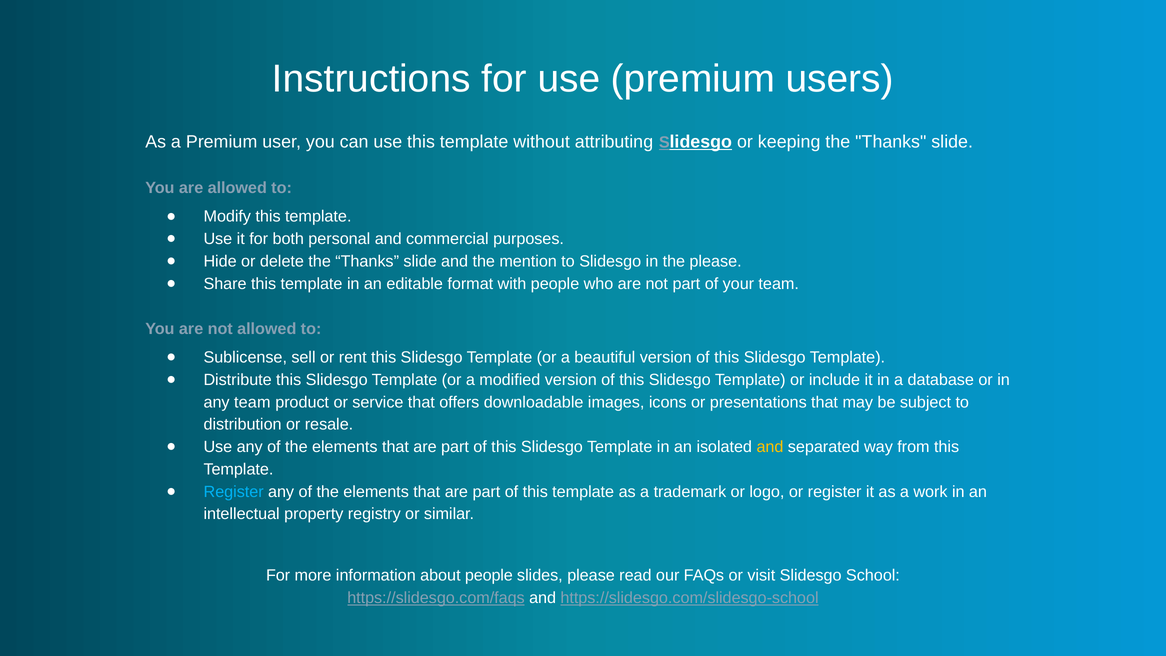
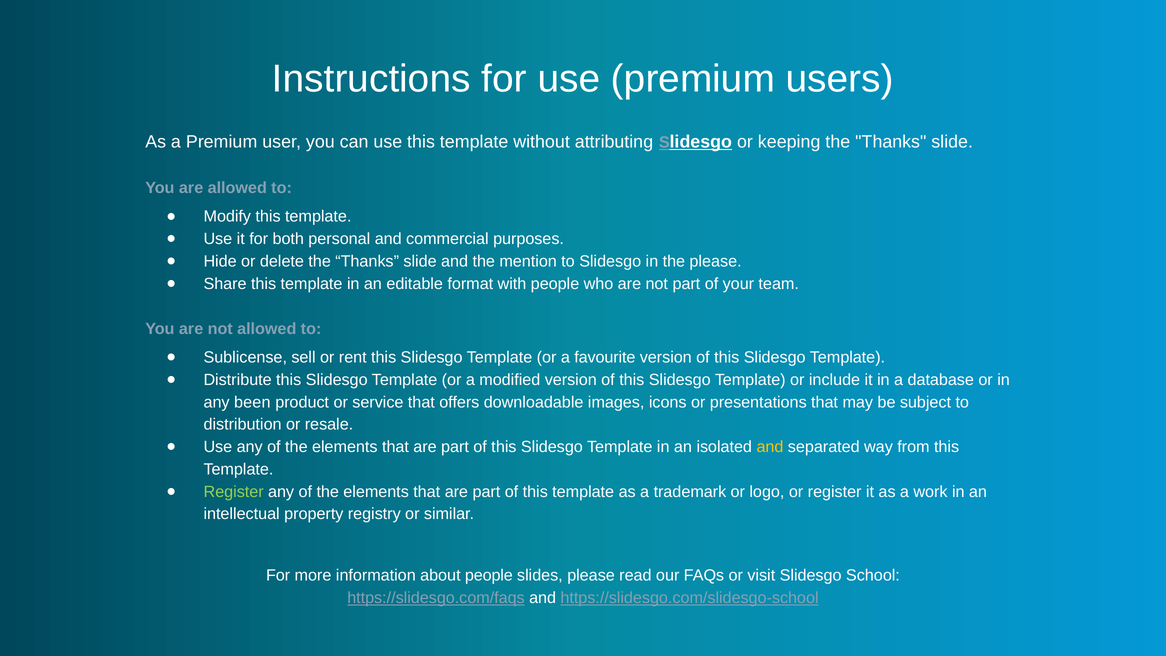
beautiful: beautiful -> favourite
any team: team -> been
Register at (234, 492) colour: light blue -> light green
